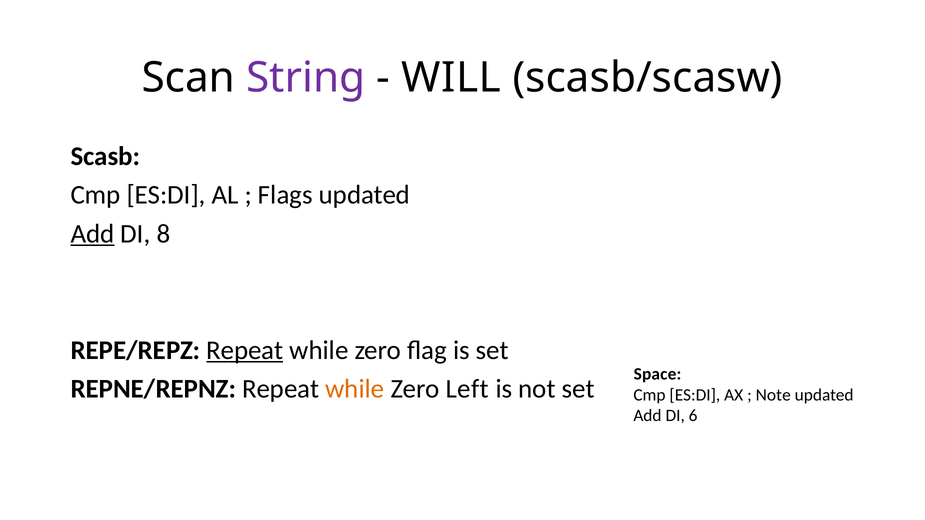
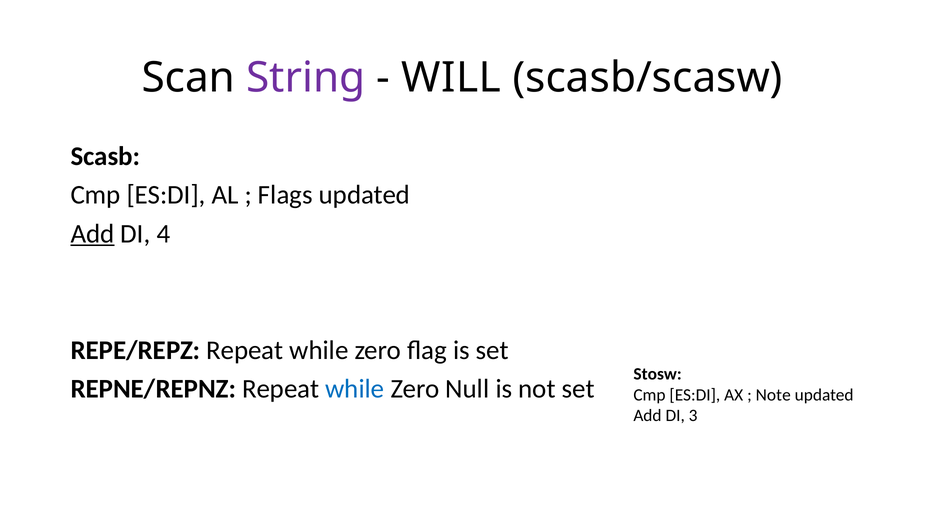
8: 8 -> 4
Repeat at (245, 350) underline: present -> none
Space: Space -> Stosw
while at (355, 389) colour: orange -> blue
Left: Left -> Null
6: 6 -> 3
